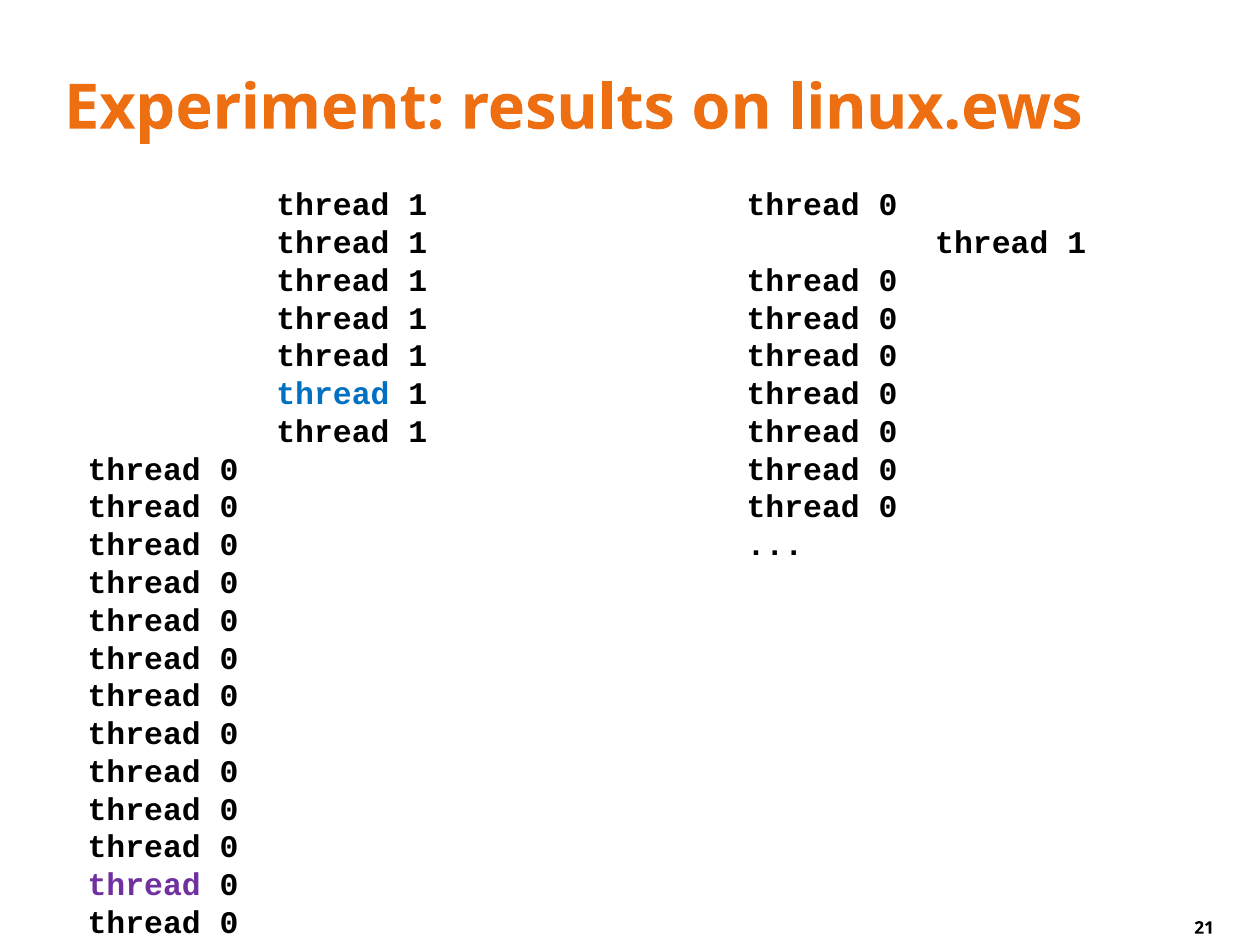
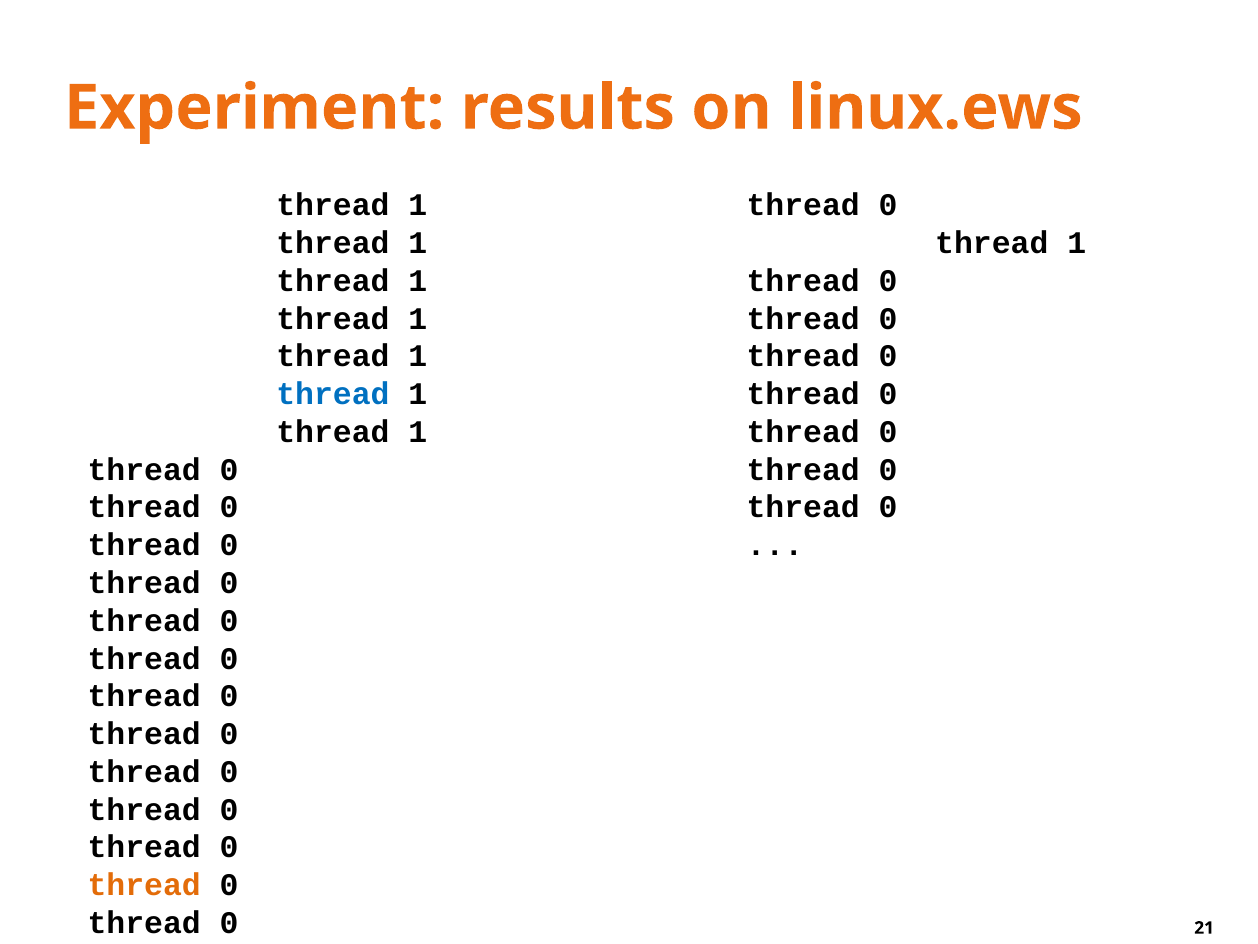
thread at (144, 885) colour: purple -> orange
